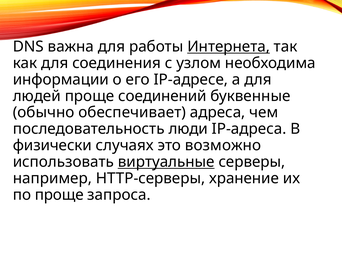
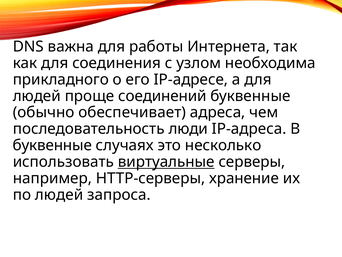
Интернета underline: present -> none
информации: информации -> прикладного
физически at (52, 145): физически -> буквенные
возможно: возможно -> несколько
по проще: проще -> людей
